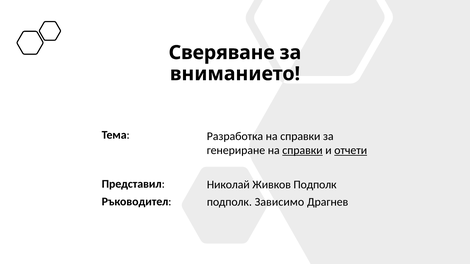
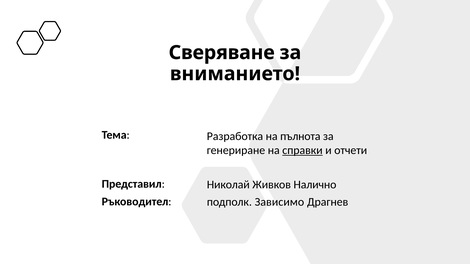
Разработка на справки: справки -> пълнота
отчети underline: present -> none
Живков Подполк: Подполк -> Налично
